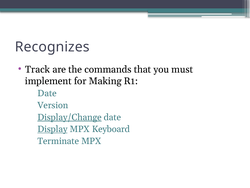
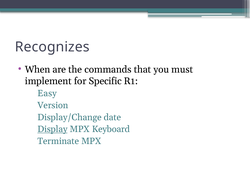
Track: Track -> When
Making: Making -> Specific
Date at (47, 93): Date -> Easy
Display/Change underline: present -> none
